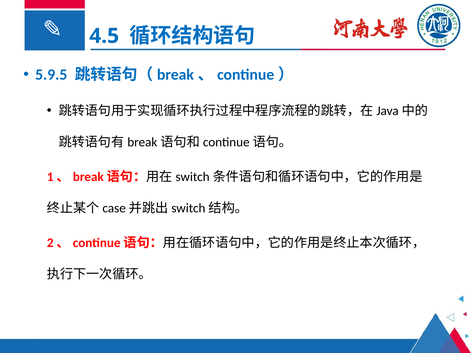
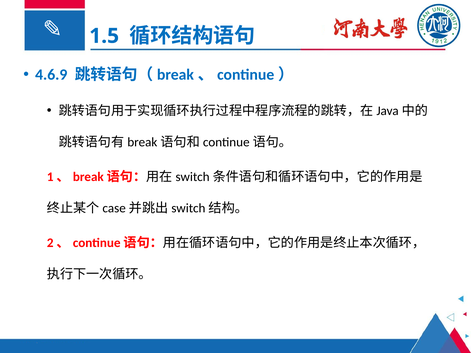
4.5: 4.5 -> 1.5
5.9.5: 5.9.5 -> 4.6.9
